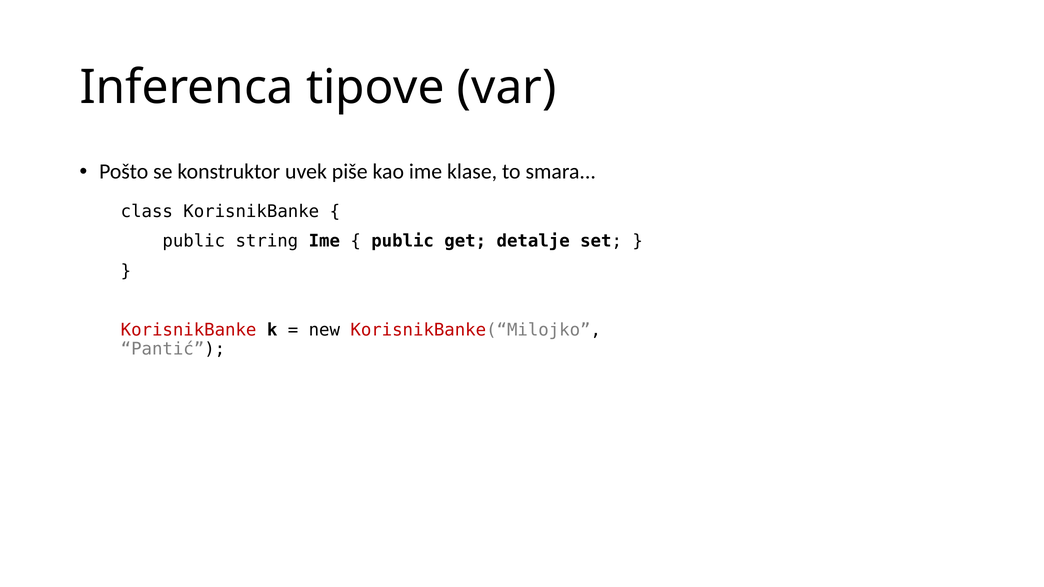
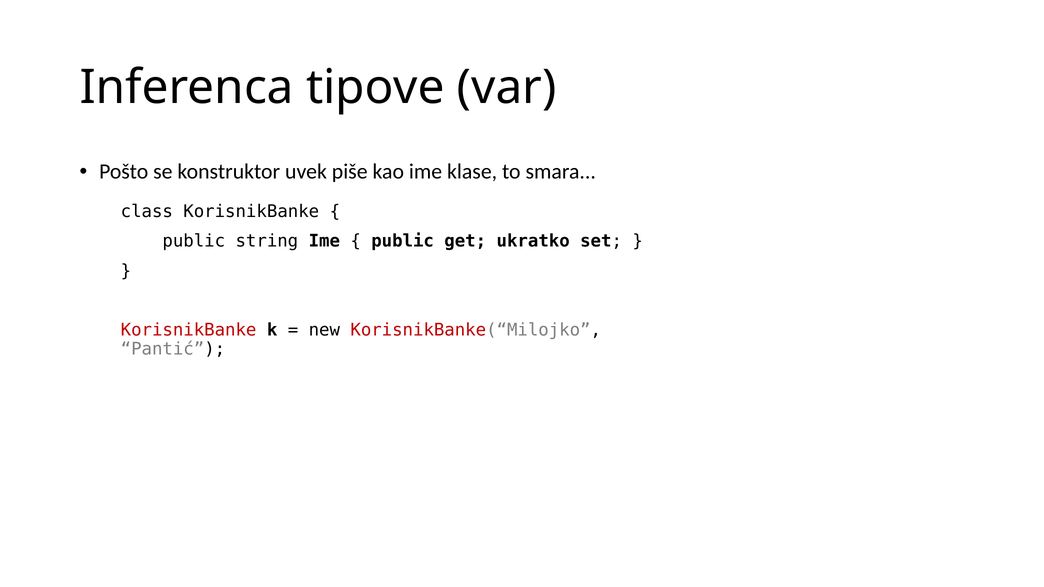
detalje: detalje -> ukratko
